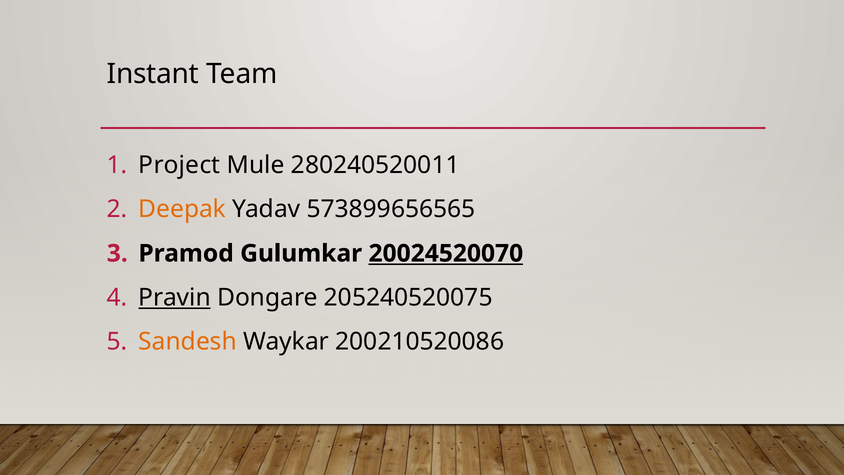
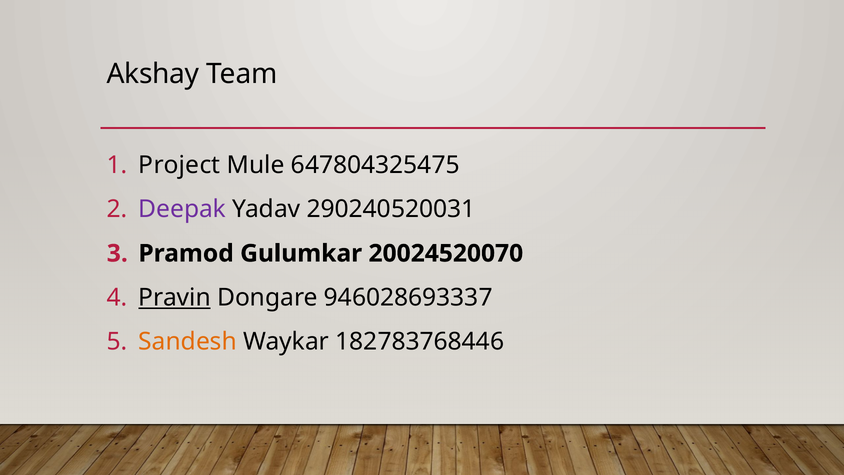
Instant: Instant -> Akshay
280240520011: 280240520011 -> 647804325475
Deepak colour: orange -> purple
573899656565: 573899656565 -> 290240520031
20024520070 underline: present -> none
205240520075: 205240520075 -> 946028693337
200210520086: 200210520086 -> 182783768446
